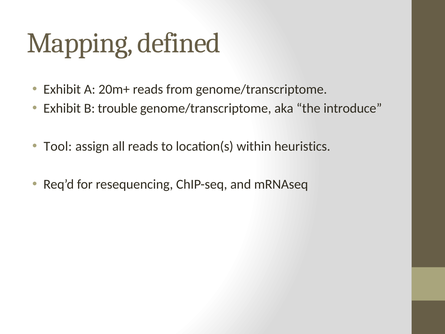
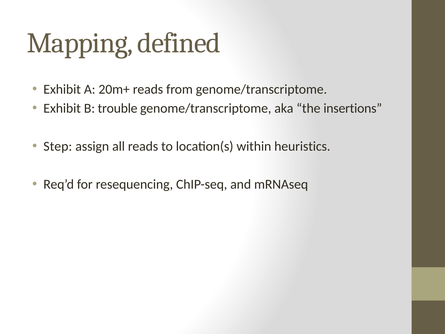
introduce: introduce -> insertions
Tool: Tool -> Step
